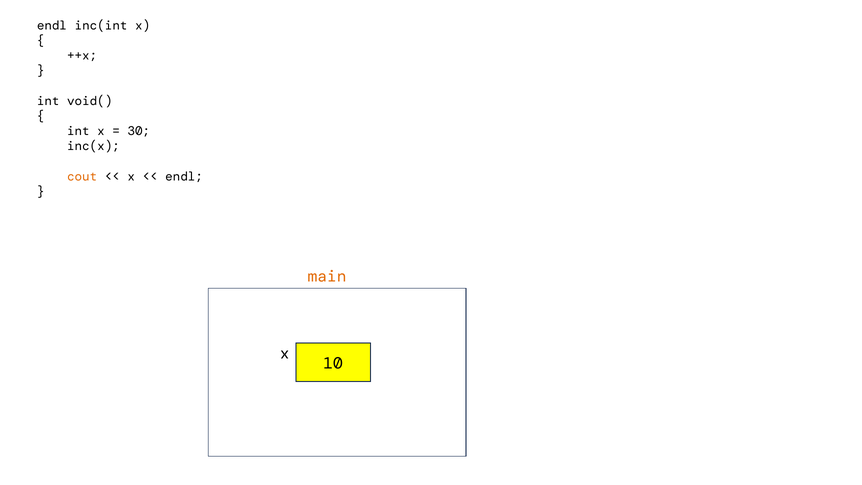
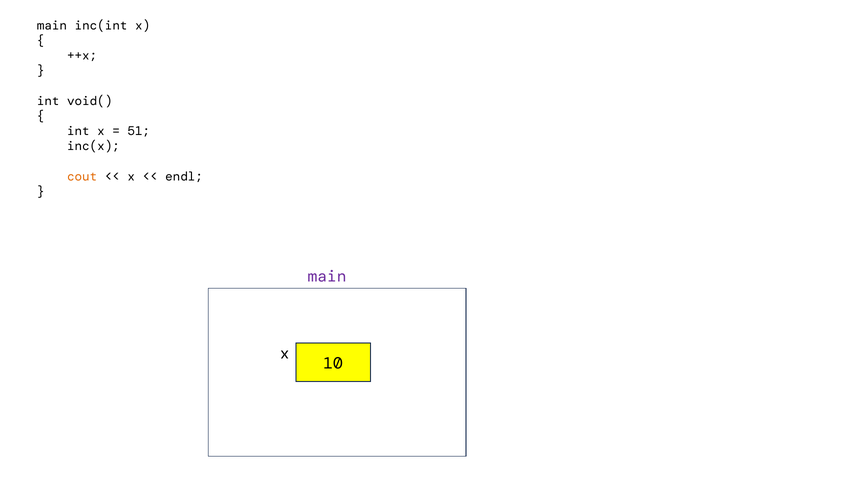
endl at (52, 26): endl -> main
30: 30 -> 51
main at (327, 276) colour: orange -> purple
